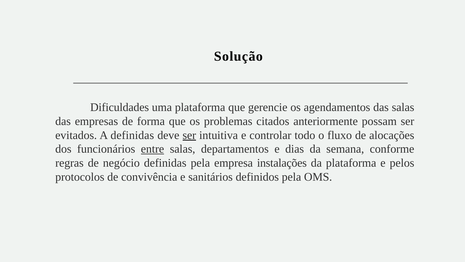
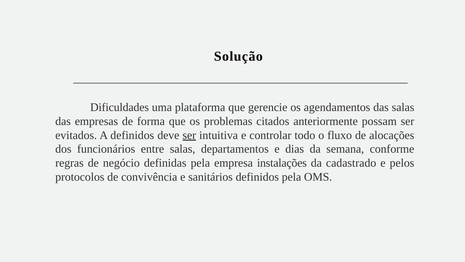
A definidas: definidas -> definidos
entre underline: present -> none
da plataforma: plataforma -> cadastrado
